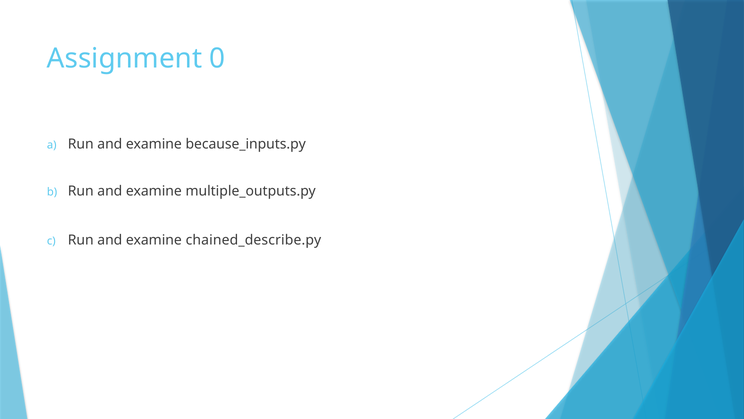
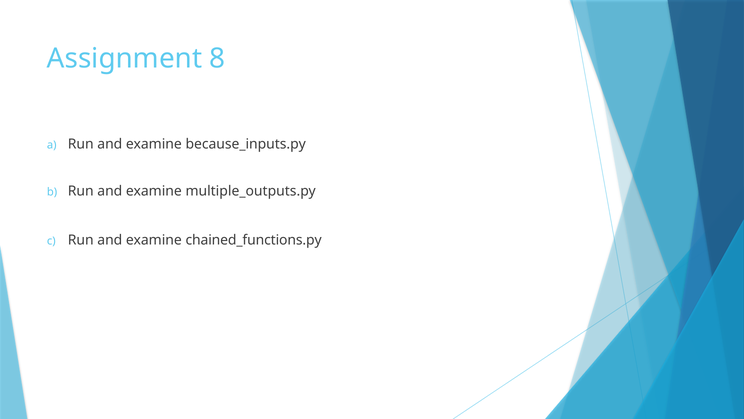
0: 0 -> 8
chained_describe.py: chained_describe.py -> chained_functions.py
